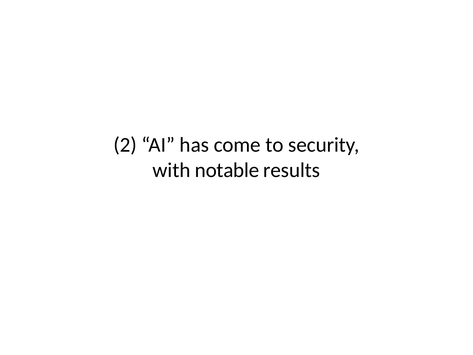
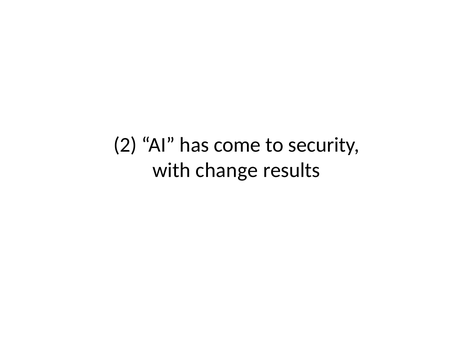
notable: notable -> change
